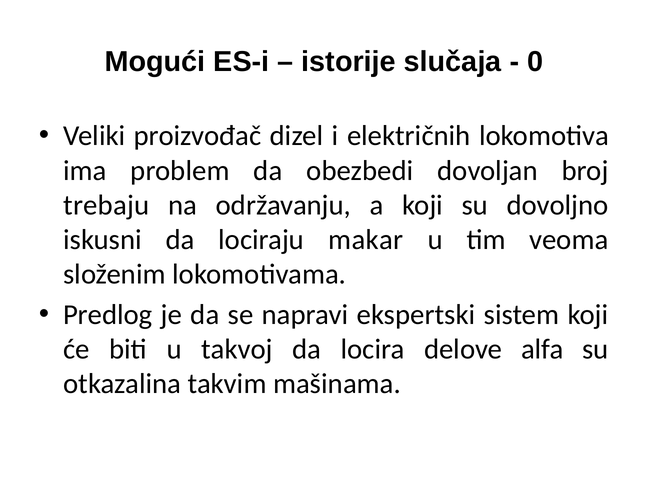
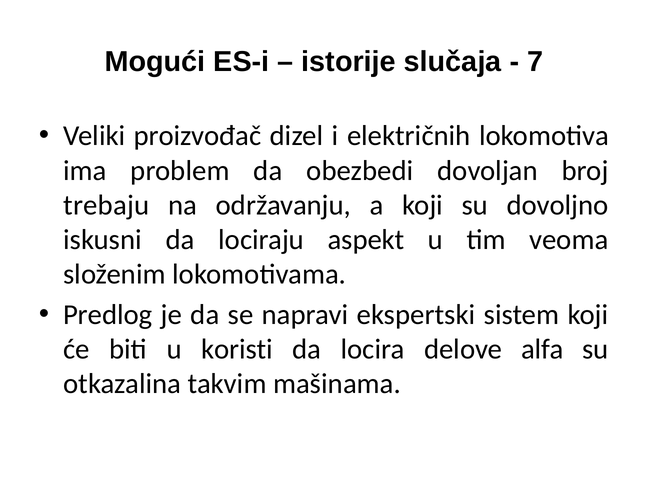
0: 0 -> 7
makar: makar -> aspekt
takvoj: takvoj -> koristi
